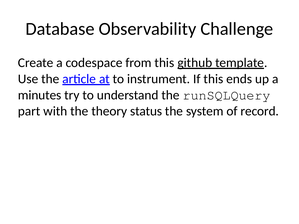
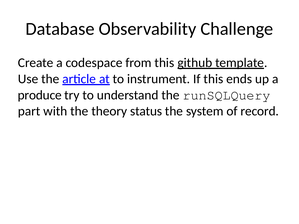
minutes: minutes -> produce
